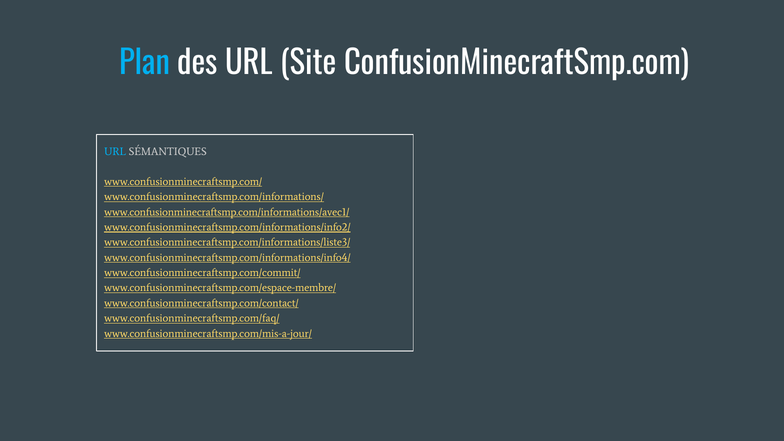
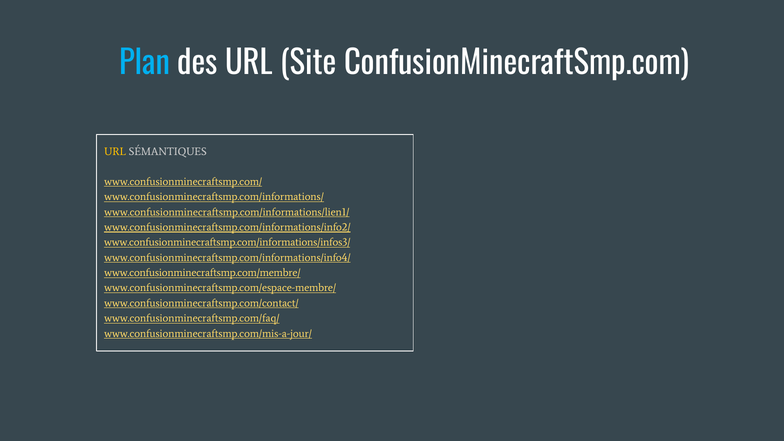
URL at (115, 151) colour: light blue -> yellow
www.confusionminecraftsmp.com/informations/avec1/: www.confusionminecraftsmp.com/informations/avec1/ -> www.confusionminecraftsmp.com/informations/lien1/
www.confusionminecraftsmp.com/informations/liste3/: www.confusionminecraftsmp.com/informations/liste3/ -> www.confusionminecraftsmp.com/informations/infos3/
www.confusionminecraftsmp.com/commit/: www.confusionminecraftsmp.com/commit/ -> www.confusionminecraftsmp.com/membre/
